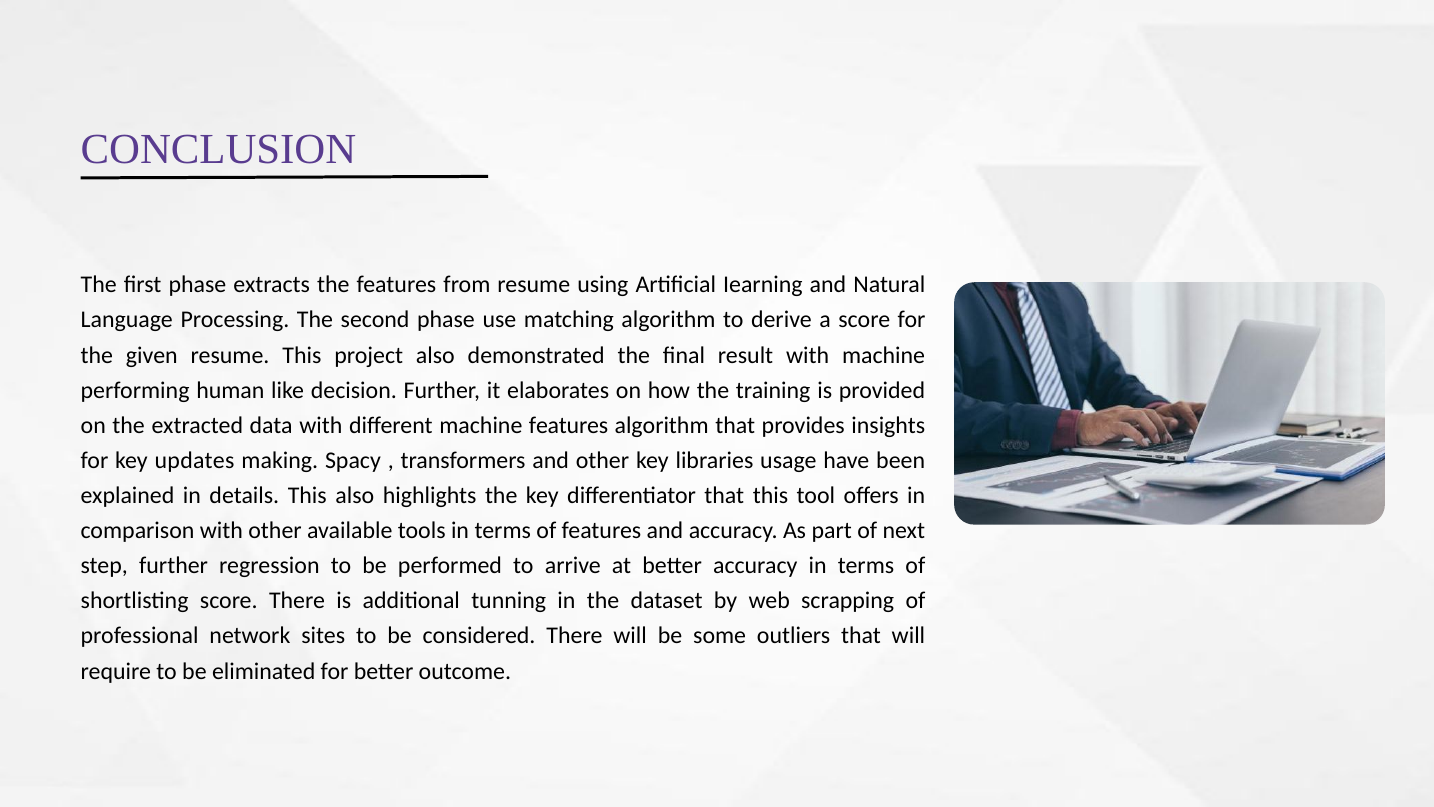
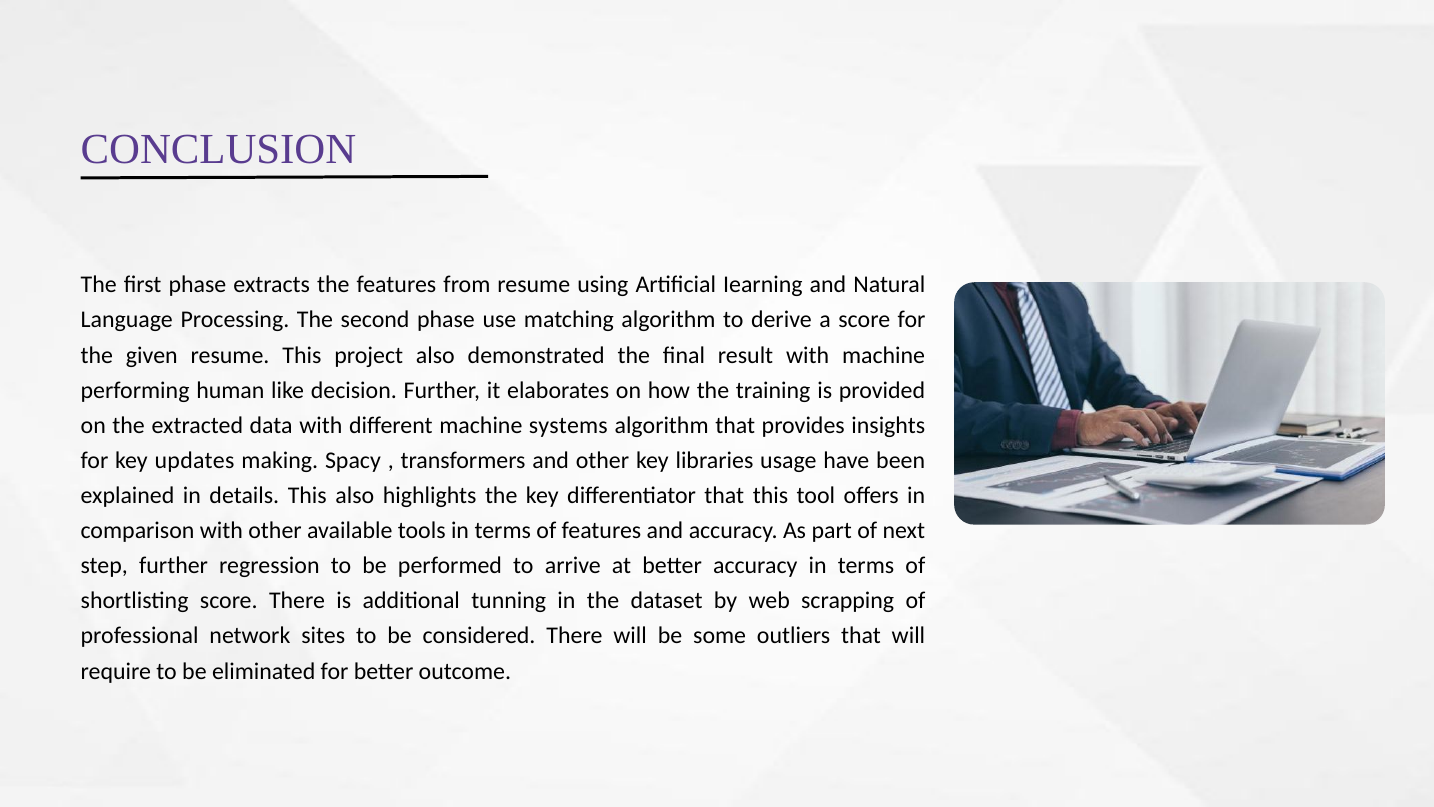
machine features: features -> systems
